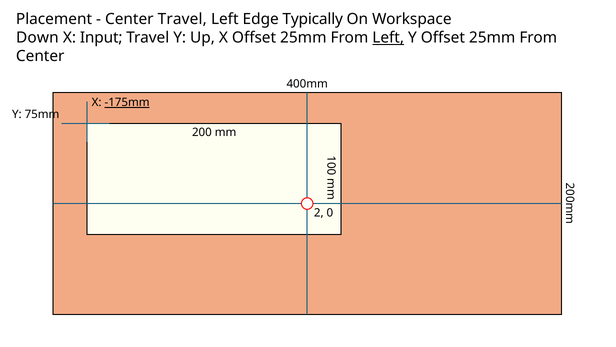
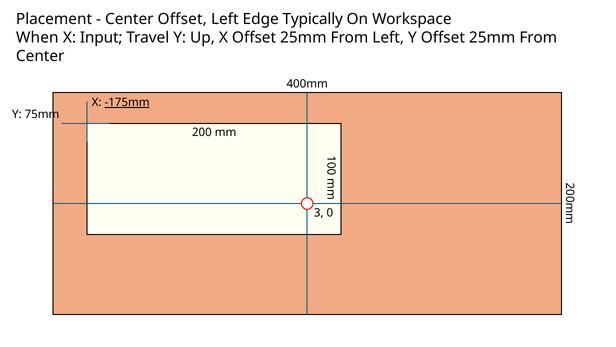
Center Travel: Travel -> Offset
Down: Down -> When
Left at (388, 38) underline: present -> none
2 at (319, 212): 2 -> 3
